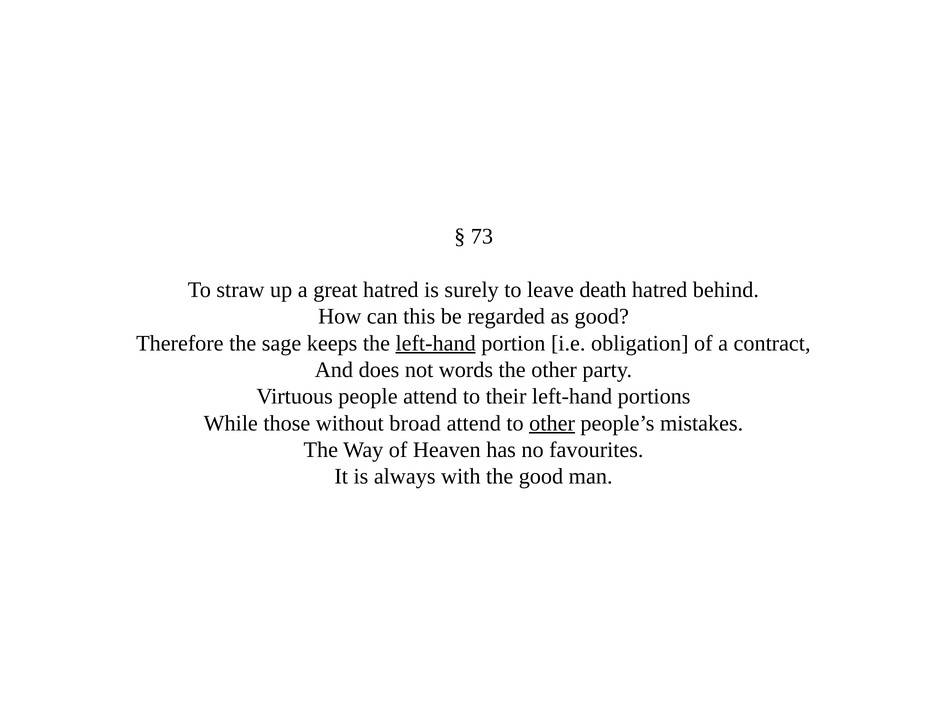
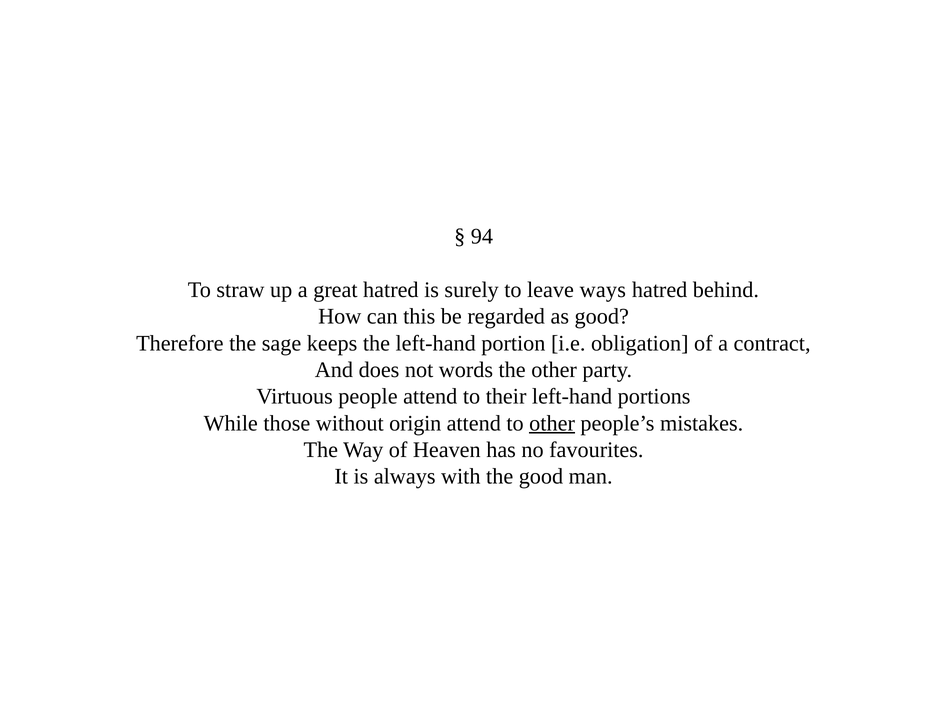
73: 73 -> 94
death: death -> ways
left-hand at (436, 343) underline: present -> none
broad: broad -> origin
